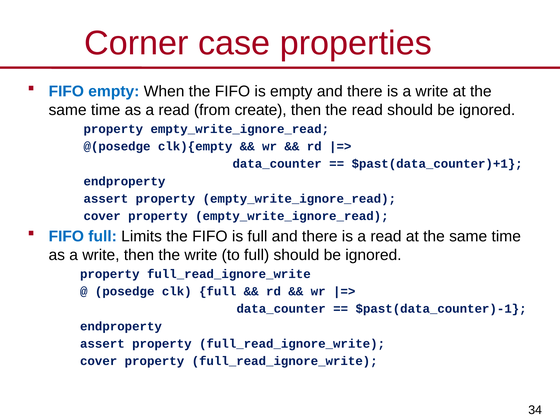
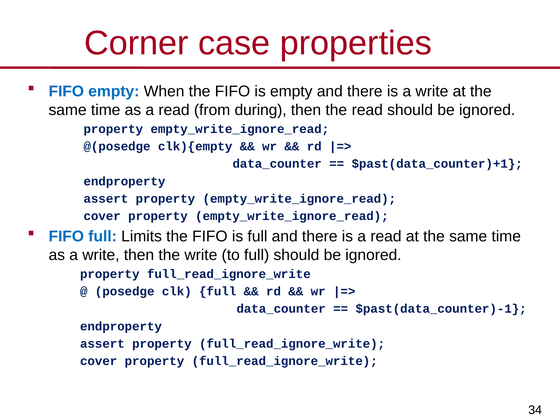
create: create -> during
